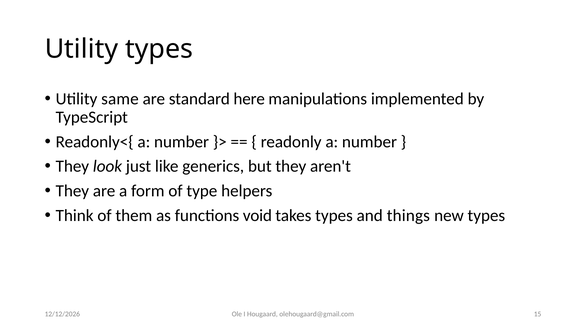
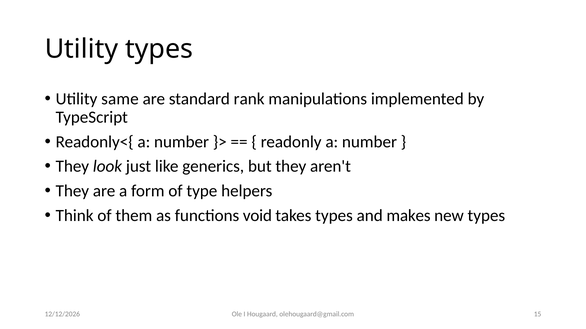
here: here -> rank
things: things -> makes
